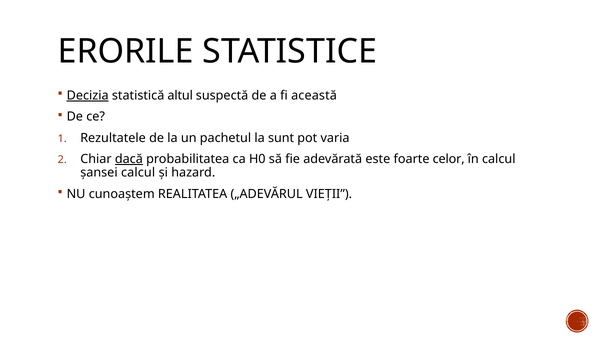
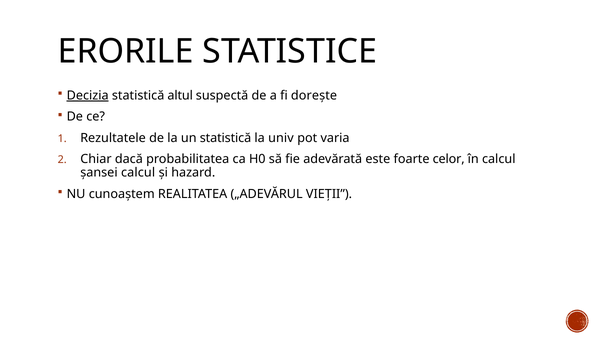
această: această -> dorește
un pachetul: pachetul -> statistică
sunt: sunt -> univ
dacă underline: present -> none
